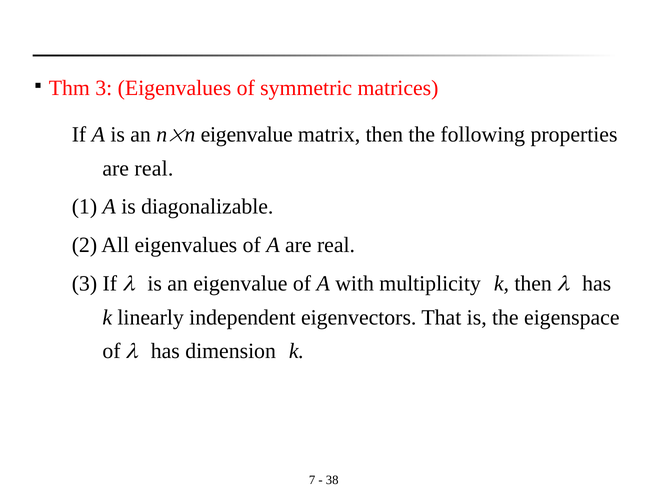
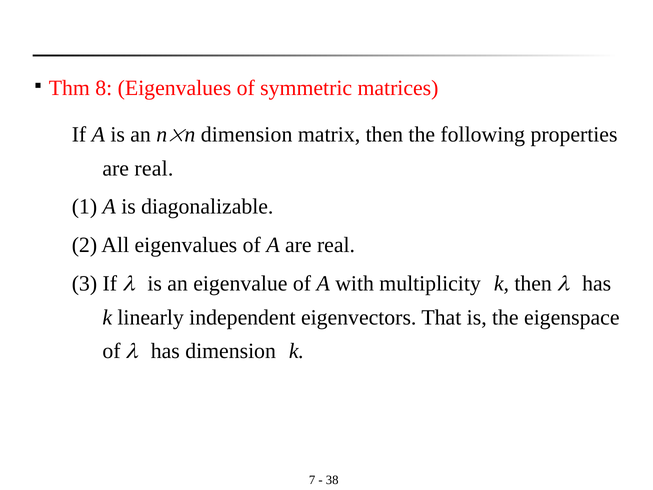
Thm 3: 3 -> 8
eigenvalue at (247, 134): eigenvalue -> dimension
